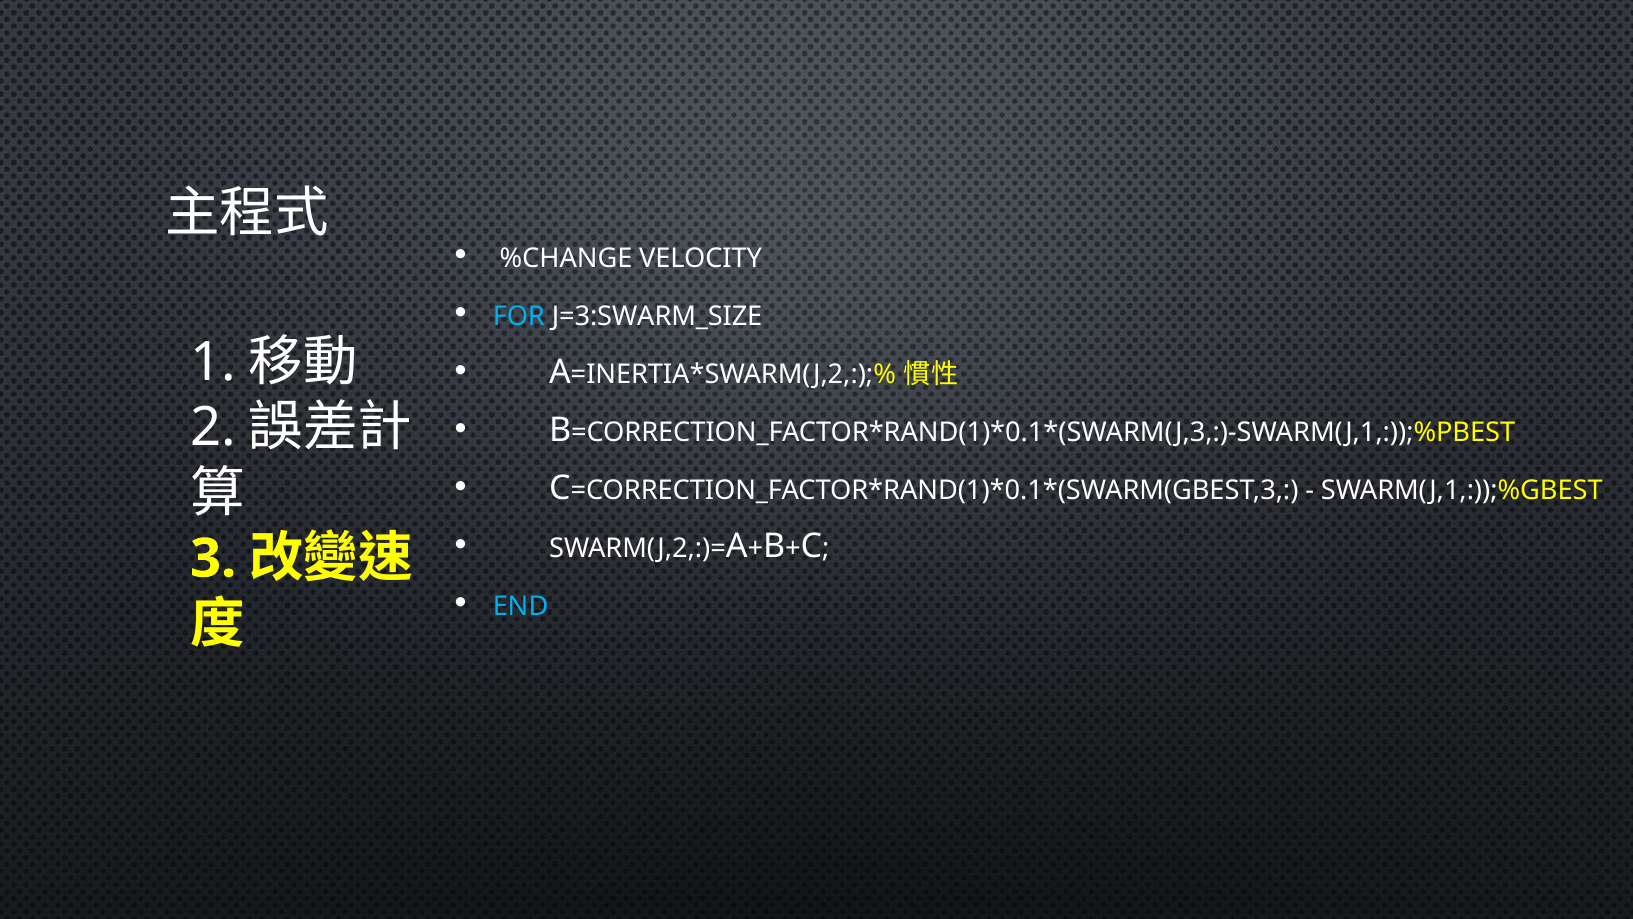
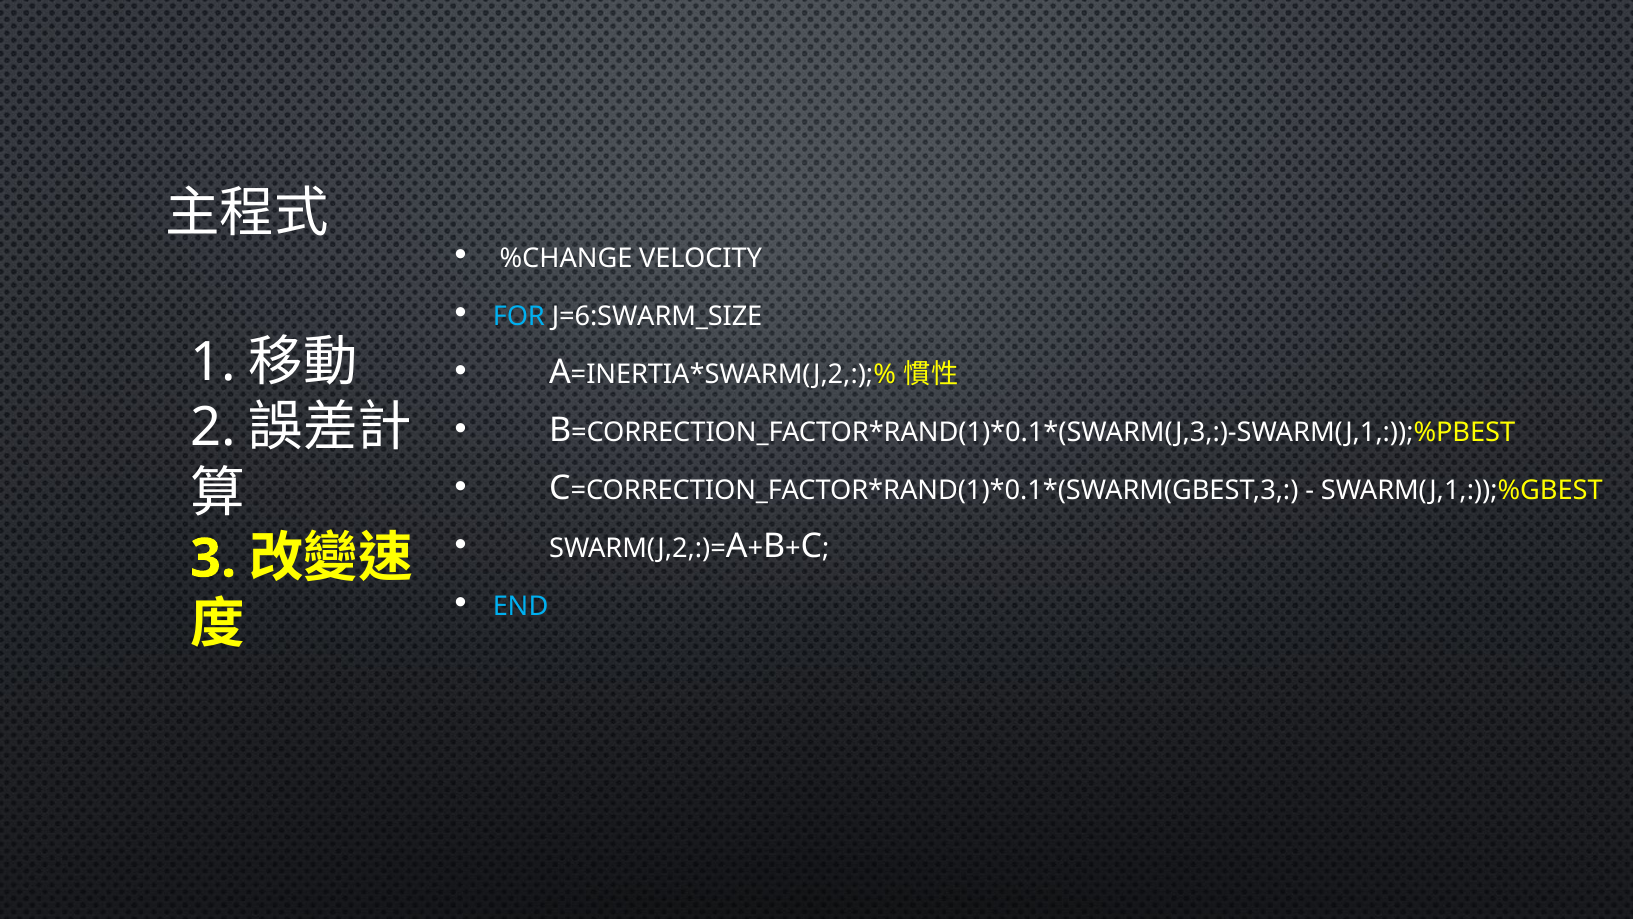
J=3:SWARM_SIZE: J=3:SWARM_SIZE -> J=6:SWARM_SIZE
